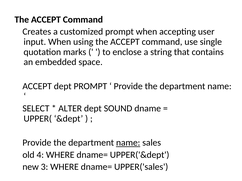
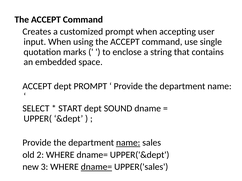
ALTER: ALTER -> START
4: 4 -> 2
dname= at (96, 167) underline: none -> present
